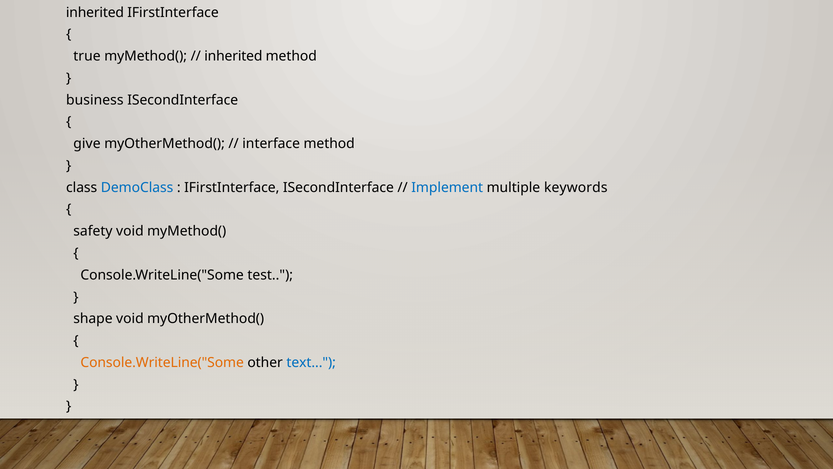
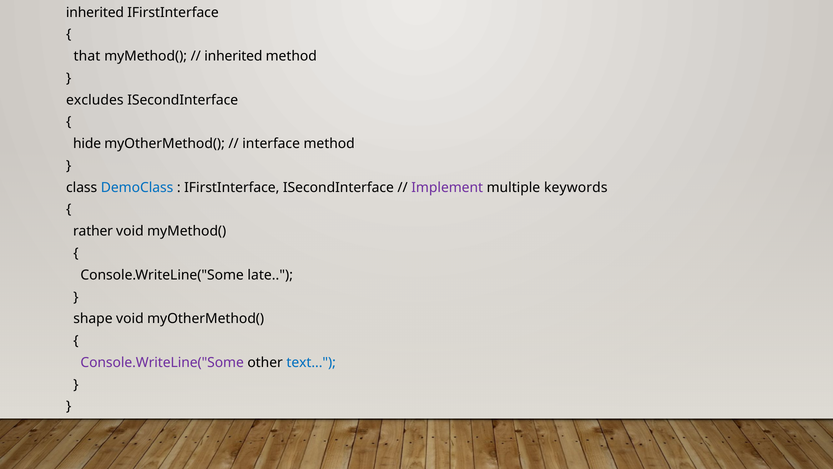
true: true -> that
business: business -> excludes
give: give -> hide
Implement colour: blue -> purple
safety: safety -> rather
test: test -> late
Console.WriteLine("Some at (162, 362) colour: orange -> purple
